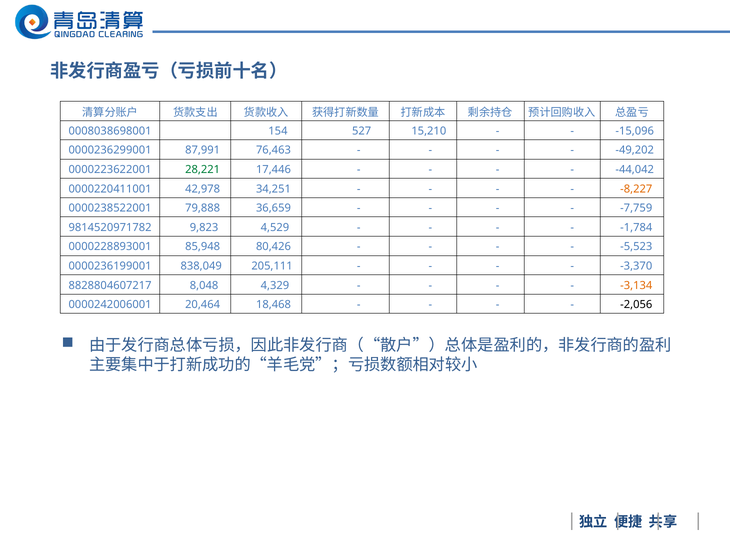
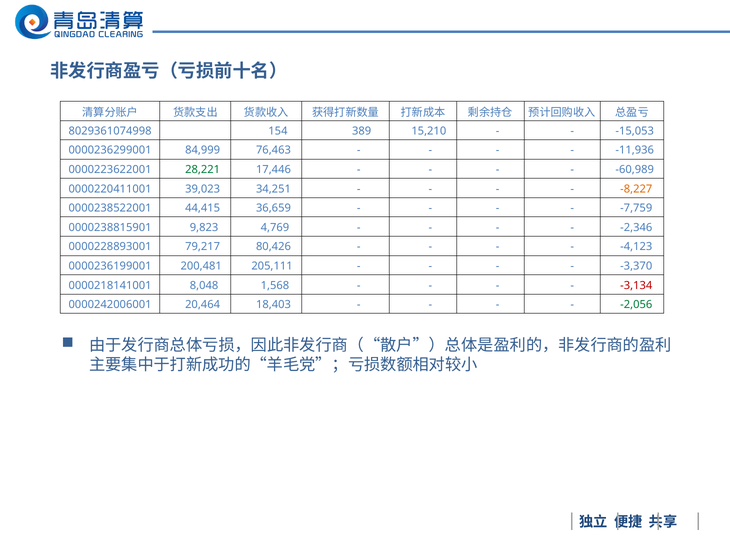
0008038698001: 0008038698001 -> 8029361074998
527: 527 -> 389
-15,096: -15,096 -> -15,053
87,991: 87,991 -> 84,999
-49,202: -49,202 -> -11,936
-44,042: -44,042 -> -60,989
42,978: 42,978 -> 39,023
79,888: 79,888 -> 44,415
9814520971782: 9814520971782 -> 0000238815901
4,529: 4,529 -> 4,769
-1,784: -1,784 -> -2,346
85,948: 85,948 -> 79,217
-5,523: -5,523 -> -4,123
838,049: 838,049 -> 200,481
8828804607217: 8828804607217 -> 0000218141001
4,329: 4,329 -> 1,568
-3,134 colour: orange -> red
18,468: 18,468 -> 18,403
-2,056 colour: black -> green
